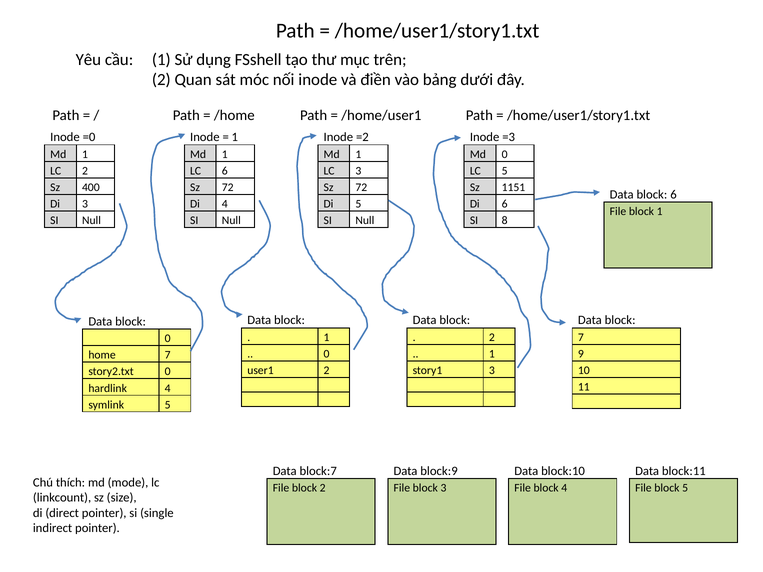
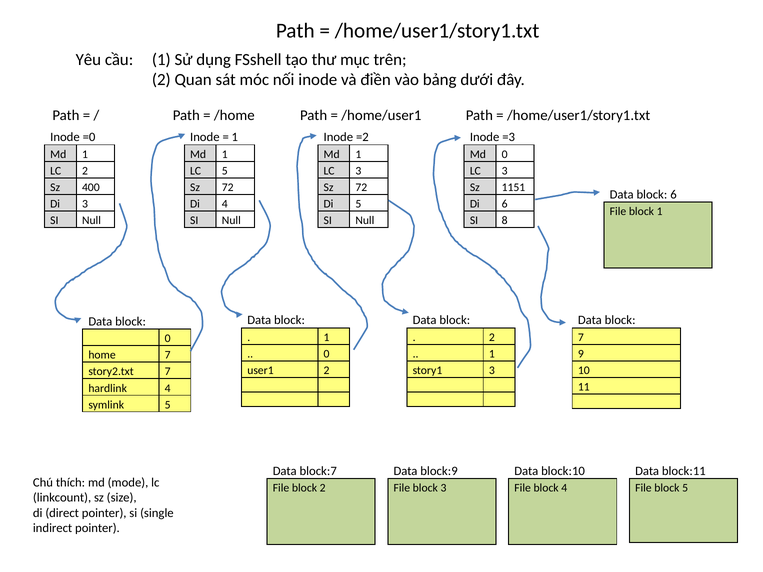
LC 6: 6 -> 5
5 at (505, 171): 5 -> 3
story2.txt 0: 0 -> 7
